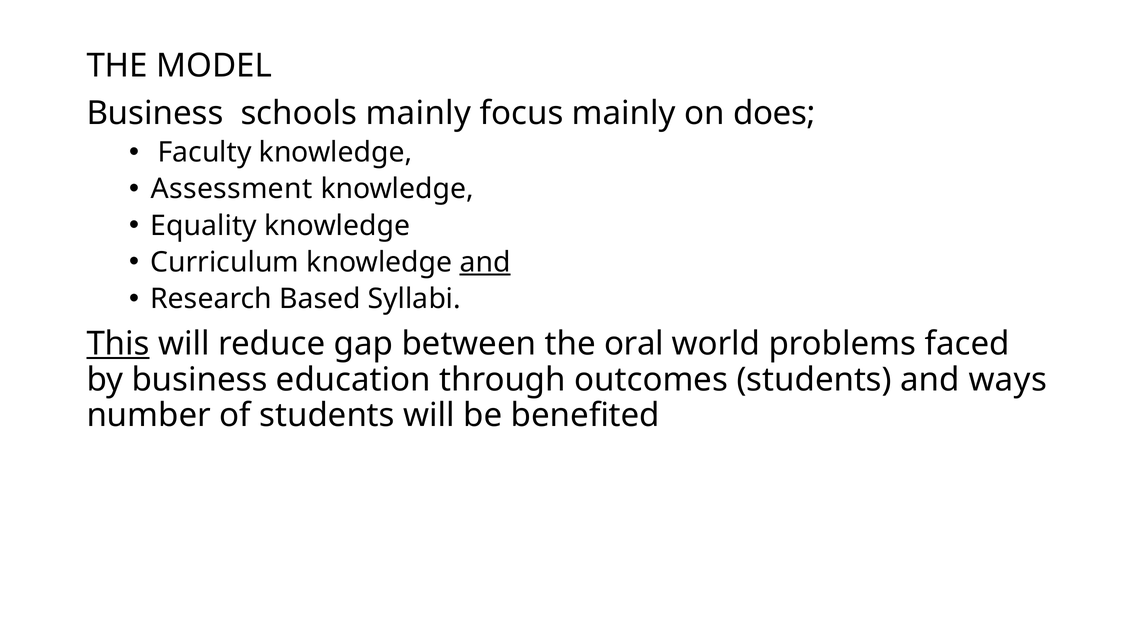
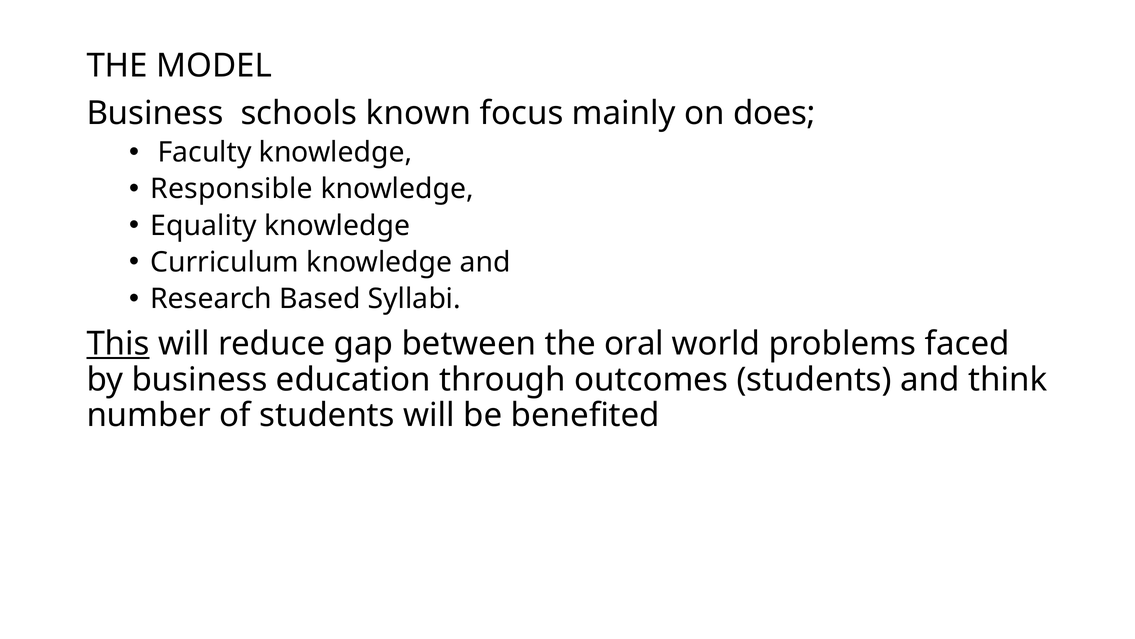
schools mainly: mainly -> known
Assessment: Assessment -> Responsible
and at (485, 262) underline: present -> none
ways: ways -> think
